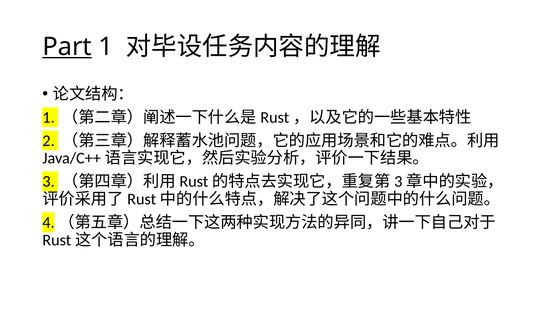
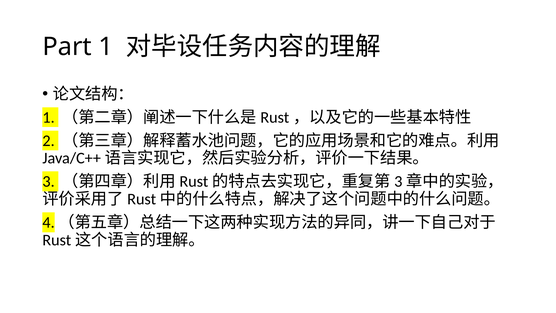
Part underline: present -> none
